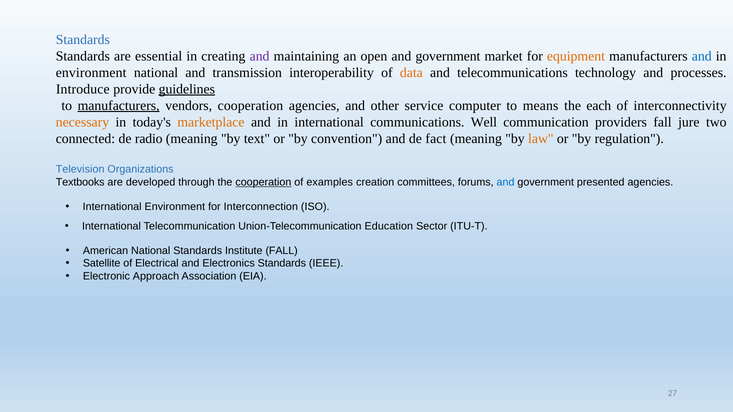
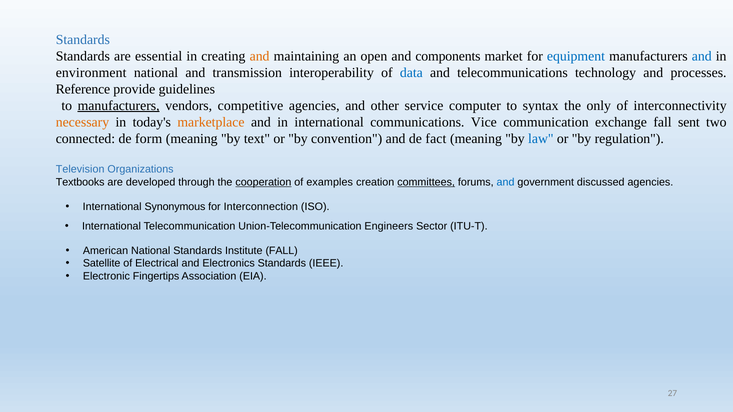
and at (260, 56) colour: purple -> orange
open and government: government -> components
equipment colour: orange -> blue
data colour: orange -> blue
Introduce: Introduce -> Reference
guidelines underline: present -> none
vendors cooperation: cooperation -> competitive
means: means -> syntax
each: each -> only
Well: Well -> Vice
providers: providers -> exchange
jure: jure -> sent
radio: radio -> form
law colour: orange -> blue
committees underline: none -> present
presented: presented -> discussed
International Environment: Environment -> Synonymous
Education: Education -> Engineers
Approach: Approach -> Fingertips
